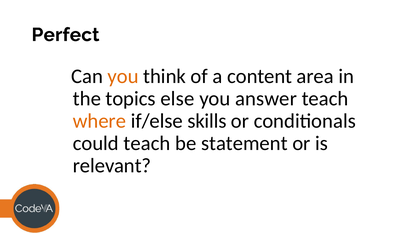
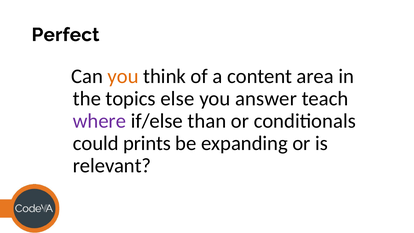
where colour: orange -> purple
skills: skills -> than
could teach: teach -> prints
statement: statement -> expanding
